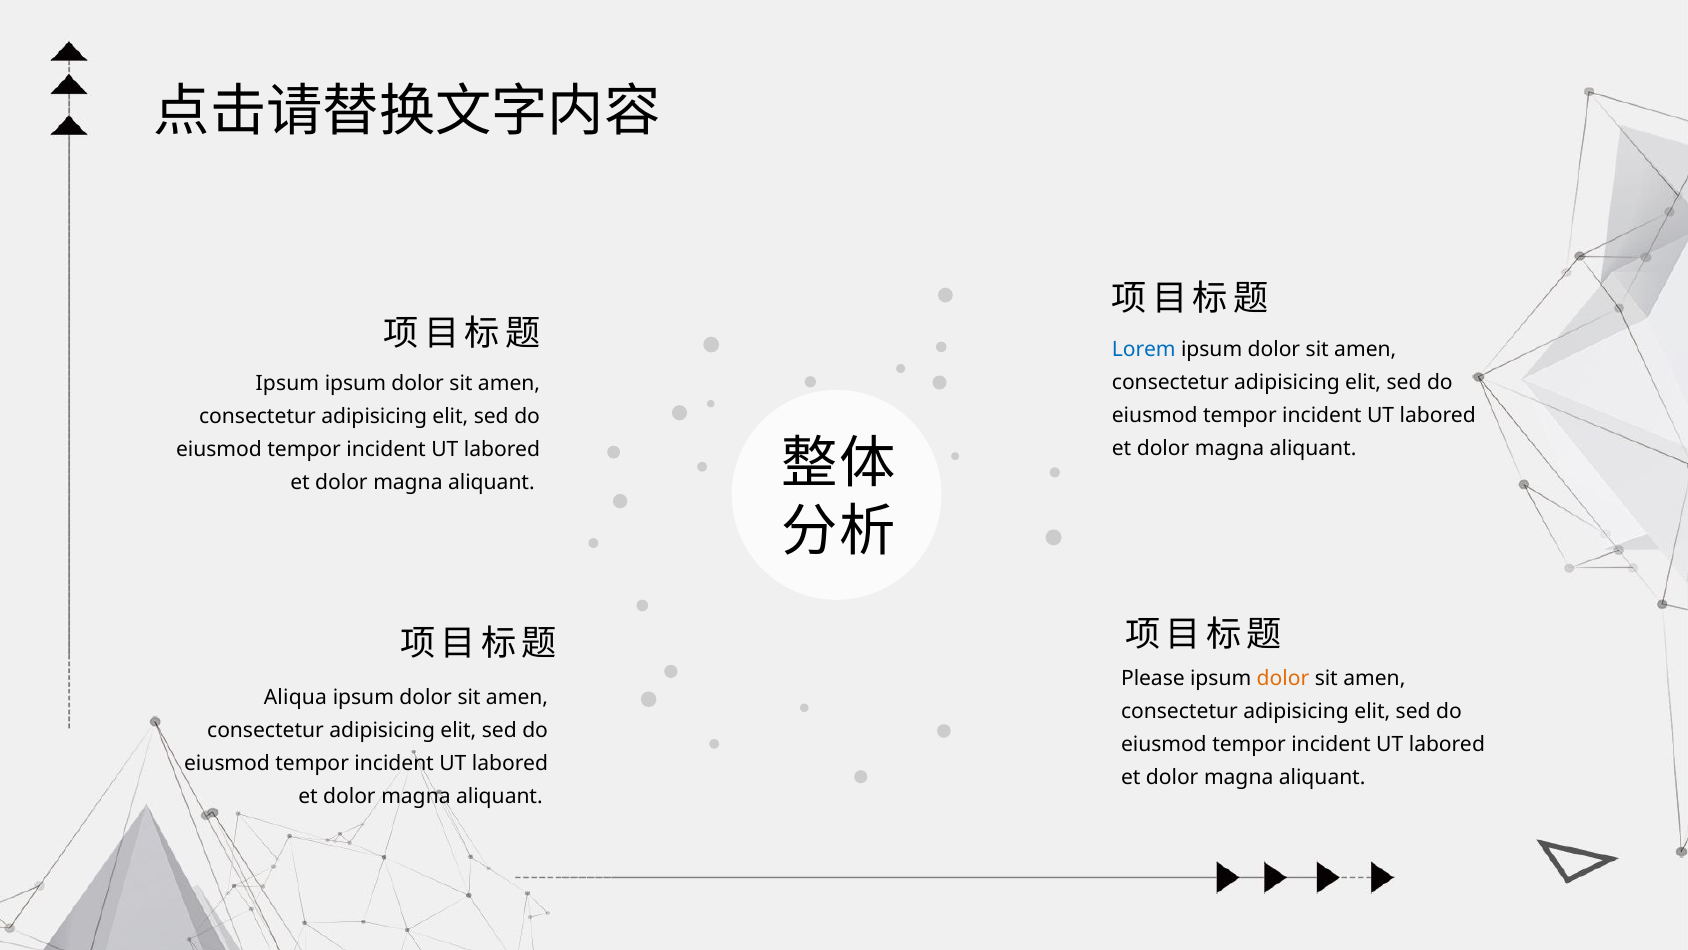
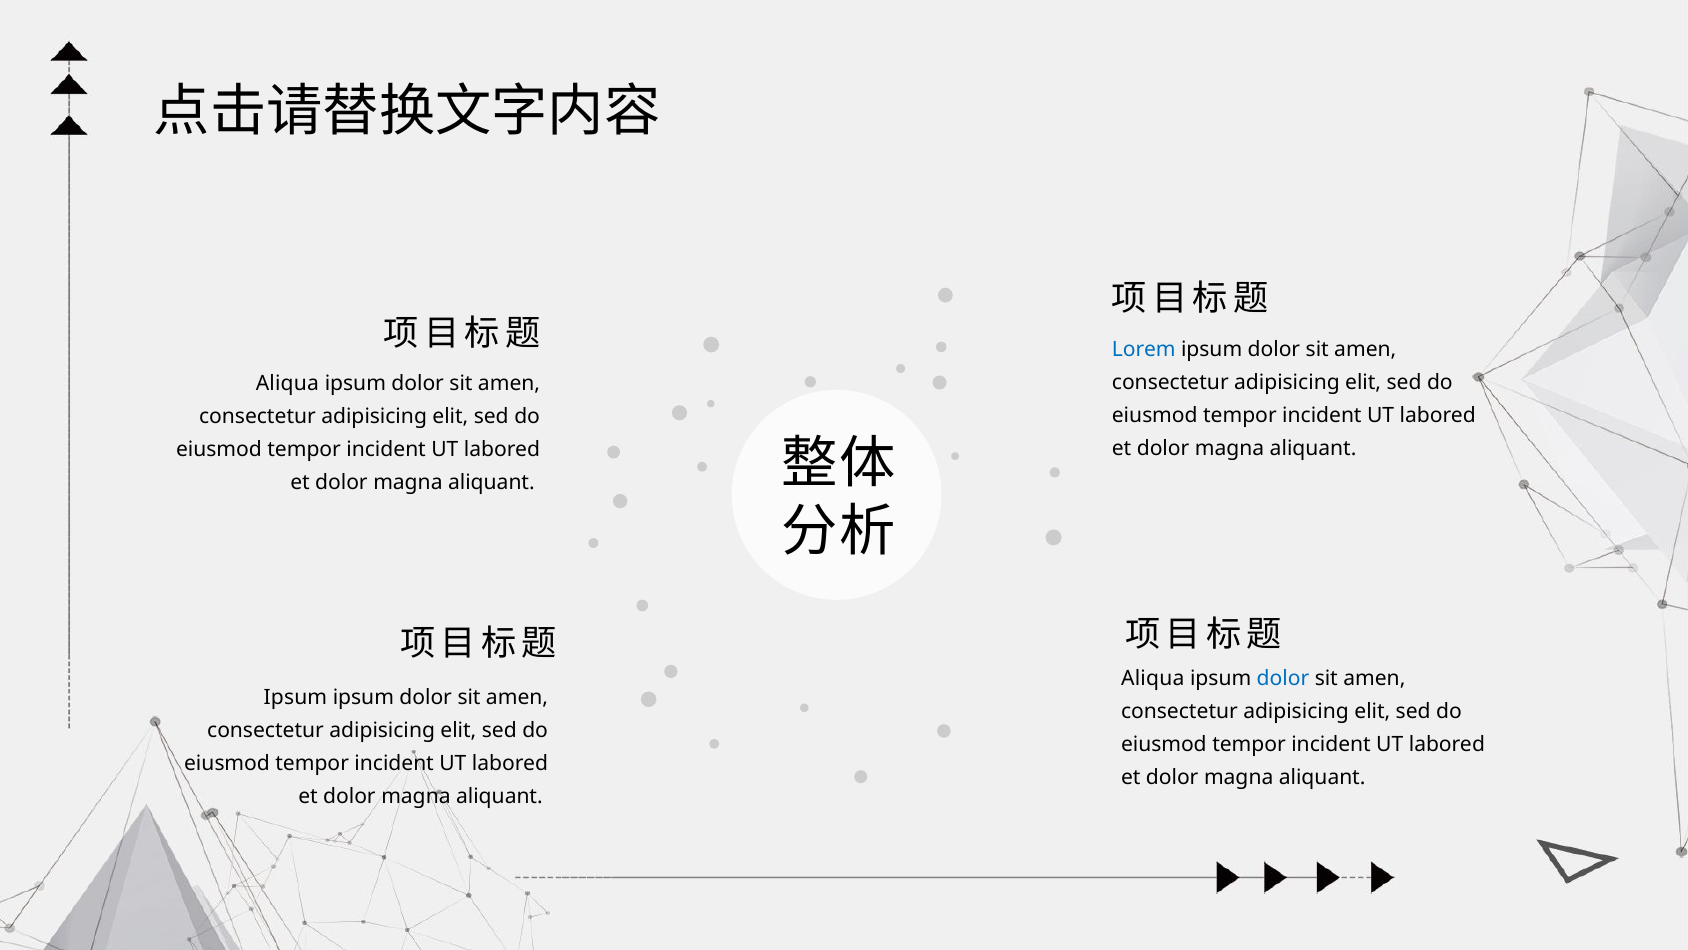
Ipsum at (287, 383): Ipsum -> Aliqua
Please at (1153, 678): Please -> Aliqua
dolor at (1283, 678) colour: orange -> blue
Aliqua at (295, 697): Aliqua -> Ipsum
